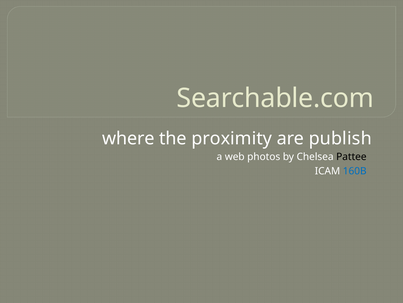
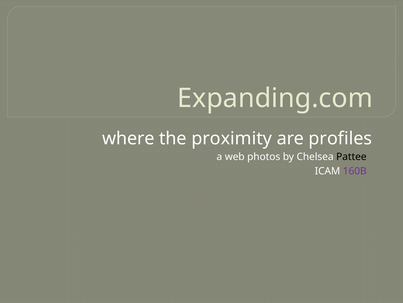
Searchable.com: Searchable.com -> Expanding.com
publish: publish -> profiles
160B colour: blue -> purple
